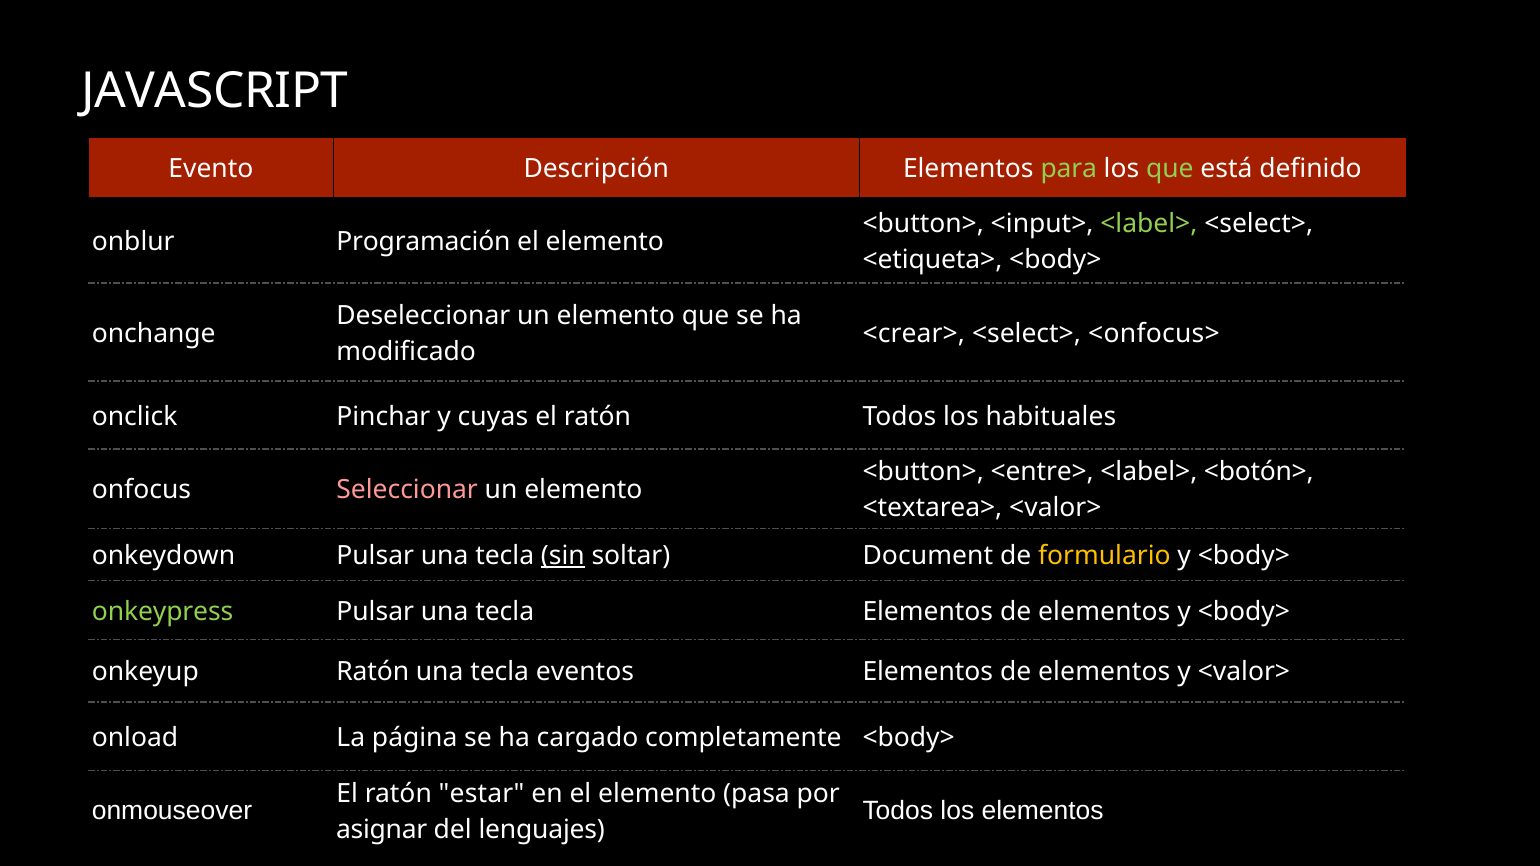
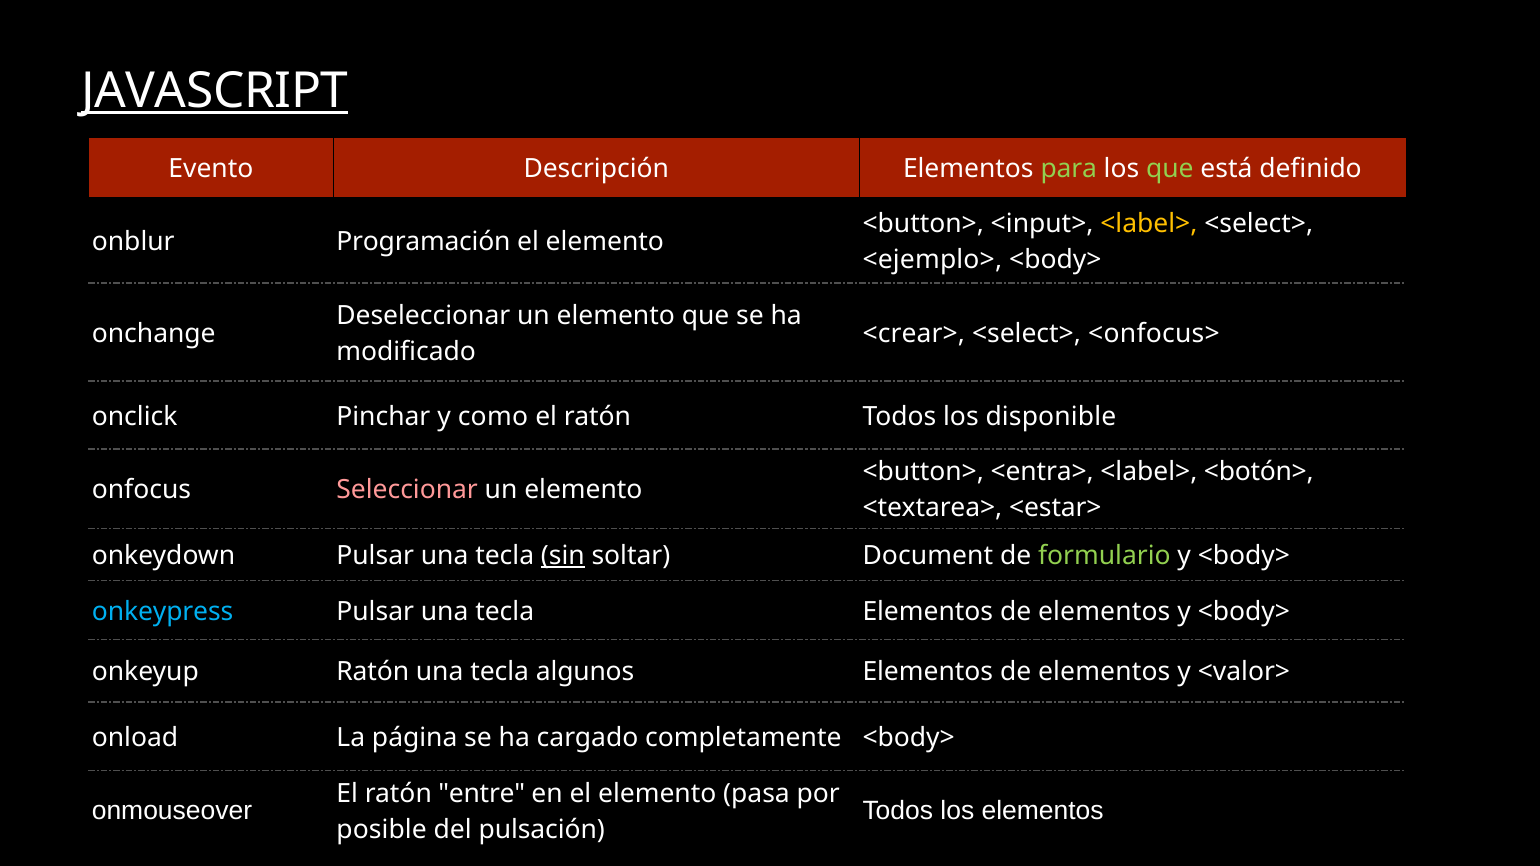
JAVASCRIPT underline: none -> present
<label> at (1149, 224) colour: light green -> yellow
<etiqueta>: <etiqueta> -> <ejemplo>
cuyas: cuyas -> como
habituales: habituales -> disponible
<entre>: <entre> -> <entra>
<textarea> <valor>: <valor> -> <estar>
formulario colour: yellow -> light green
onkeypress colour: light green -> light blue
eventos: eventos -> algunos
estar: estar -> entre
asignar: asignar -> posible
lenguajes: lenguajes -> pulsación
